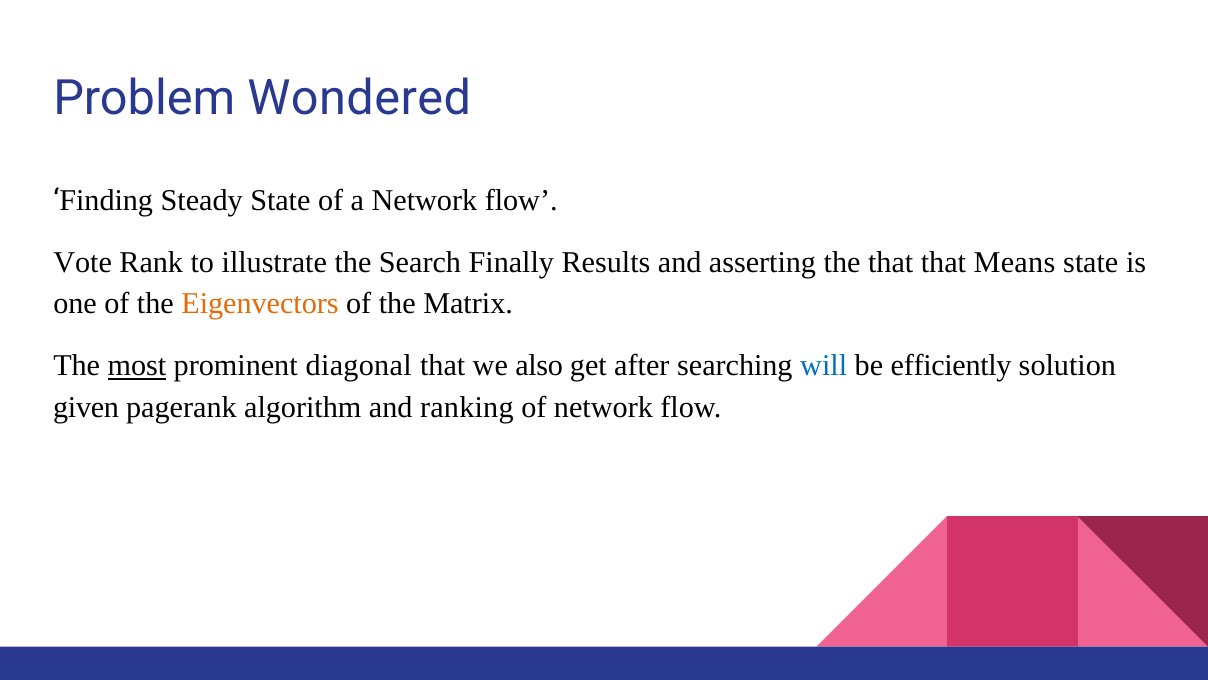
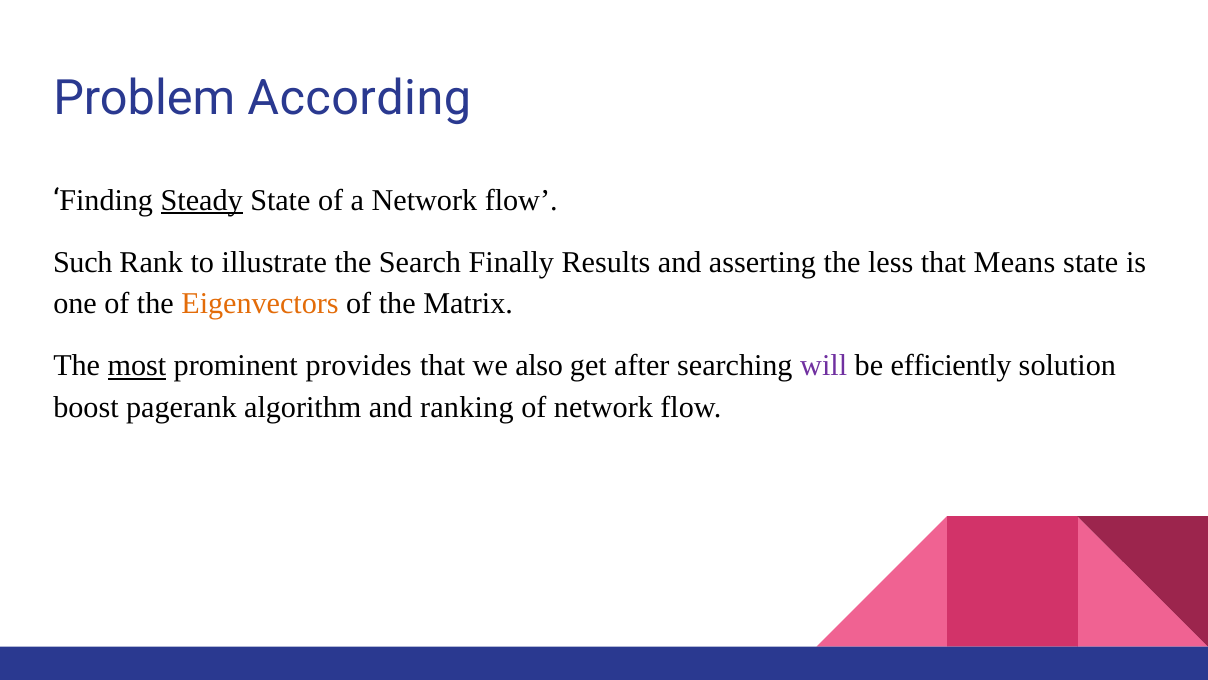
Wondered: Wondered -> According
Steady underline: none -> present
Vote: Vote -> Such
the that: that -> less
diagonal: diagonal -> provides
will colour: blue -> purple
given: given -> boost
